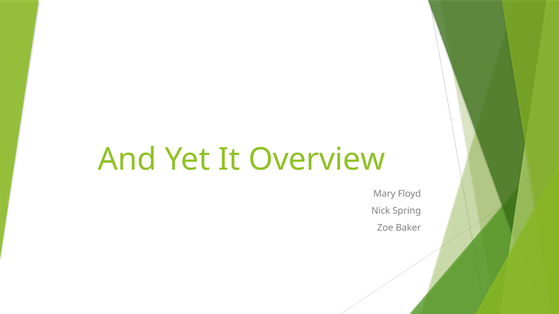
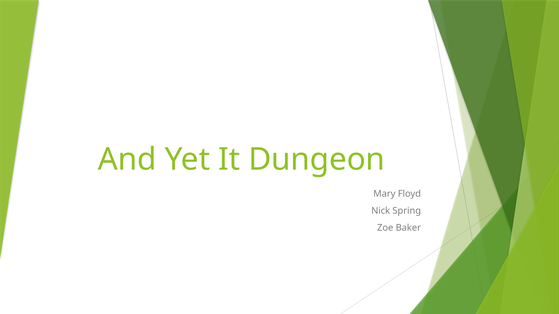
Overview: Overview -> Dungeon
